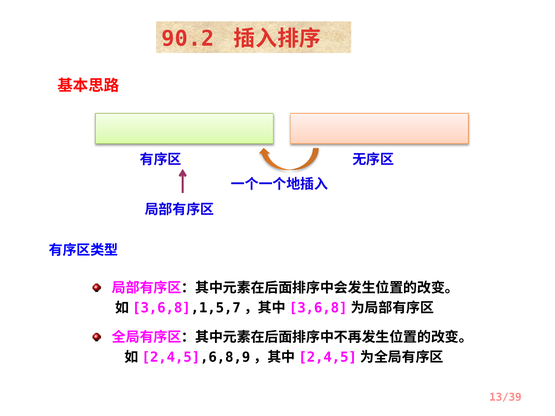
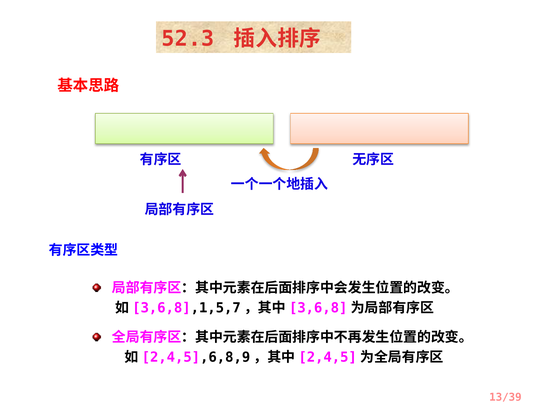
90.2: 90.2 -> 52.3
